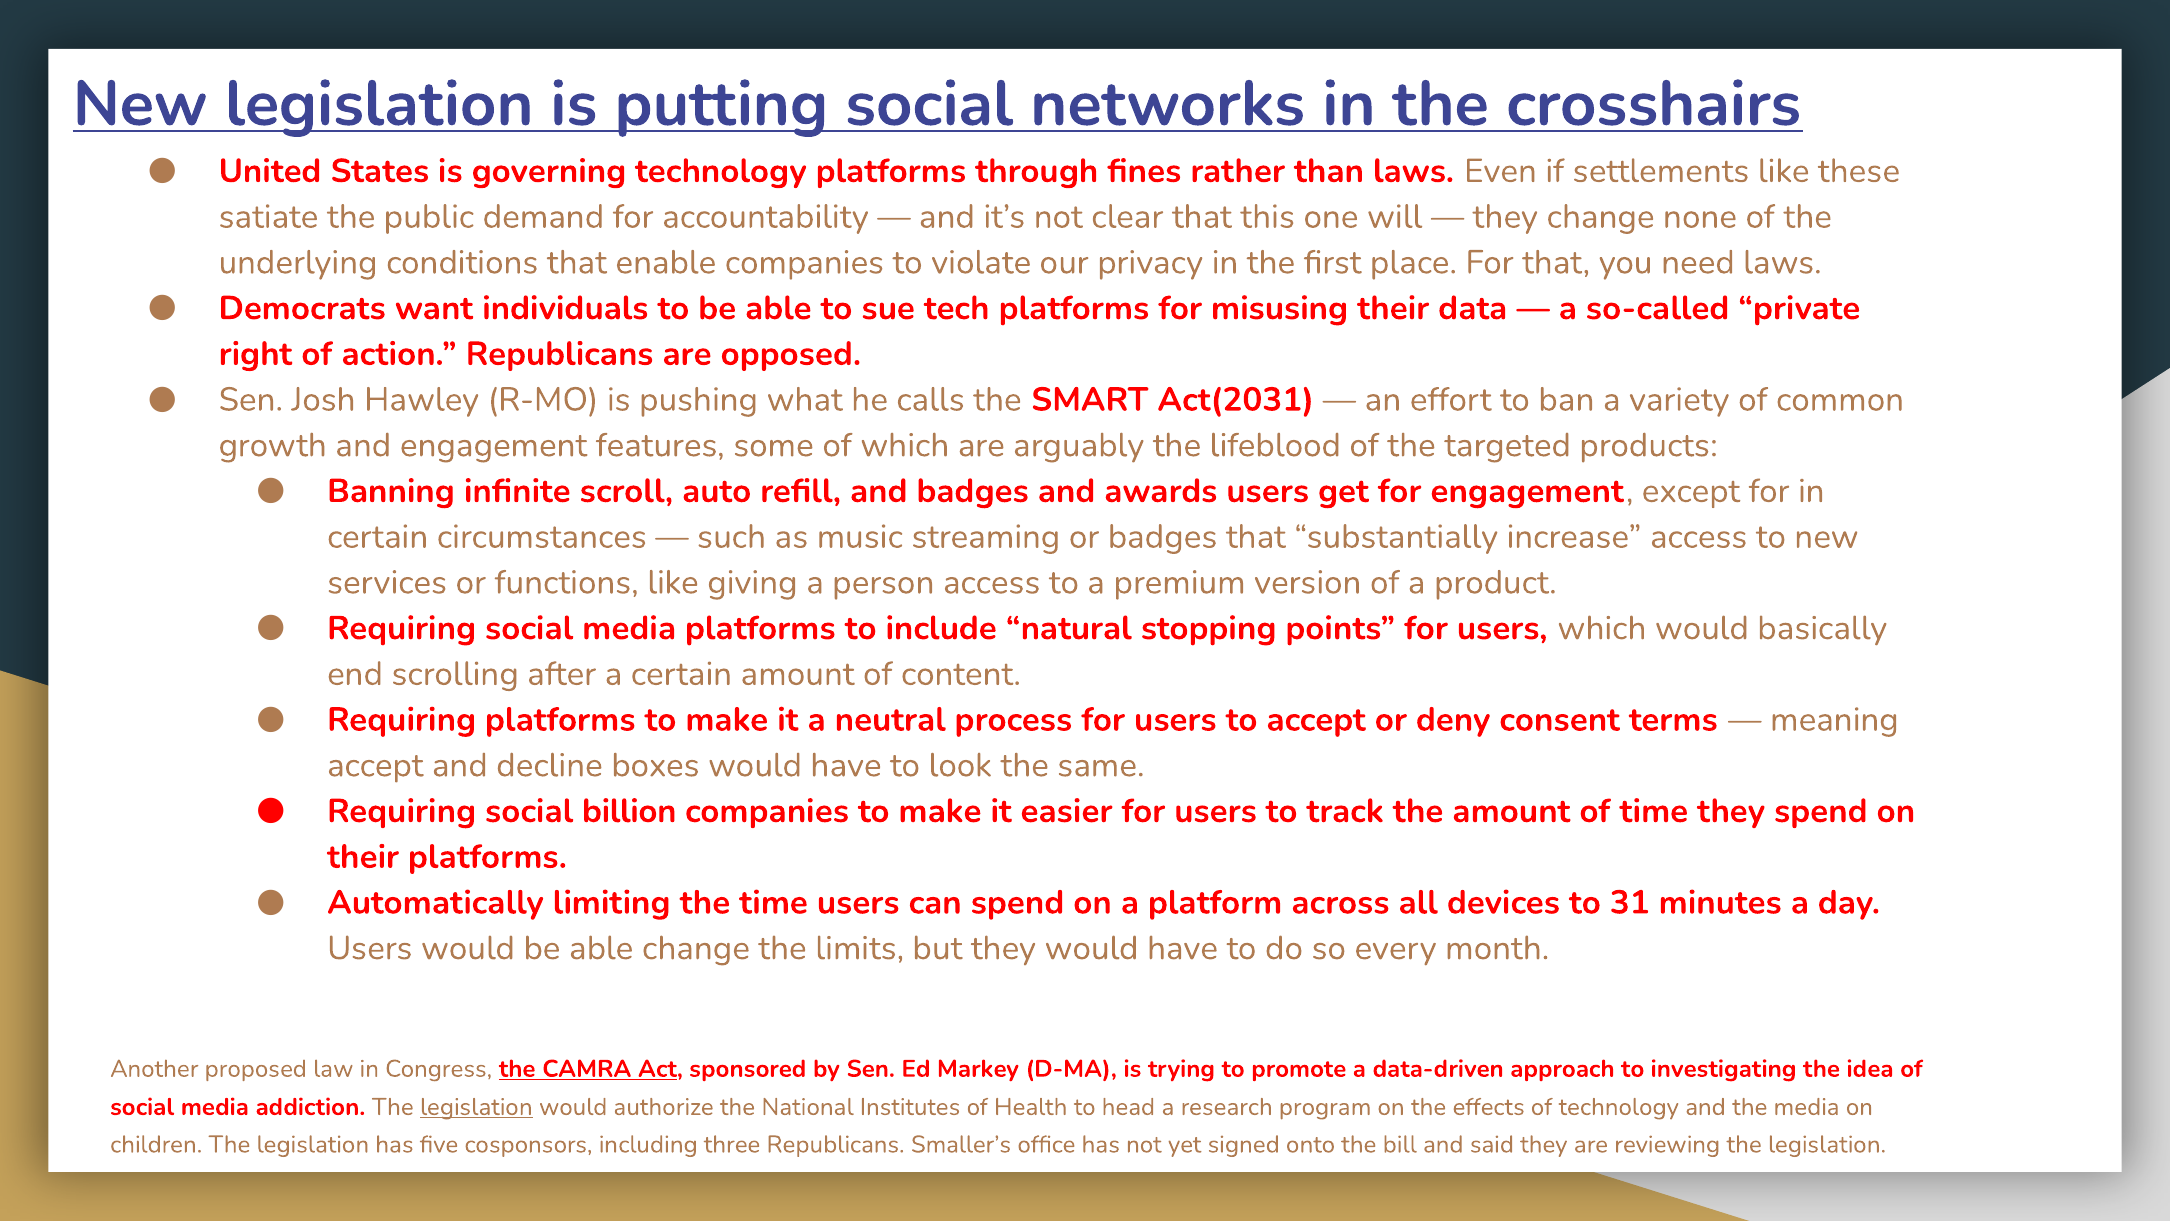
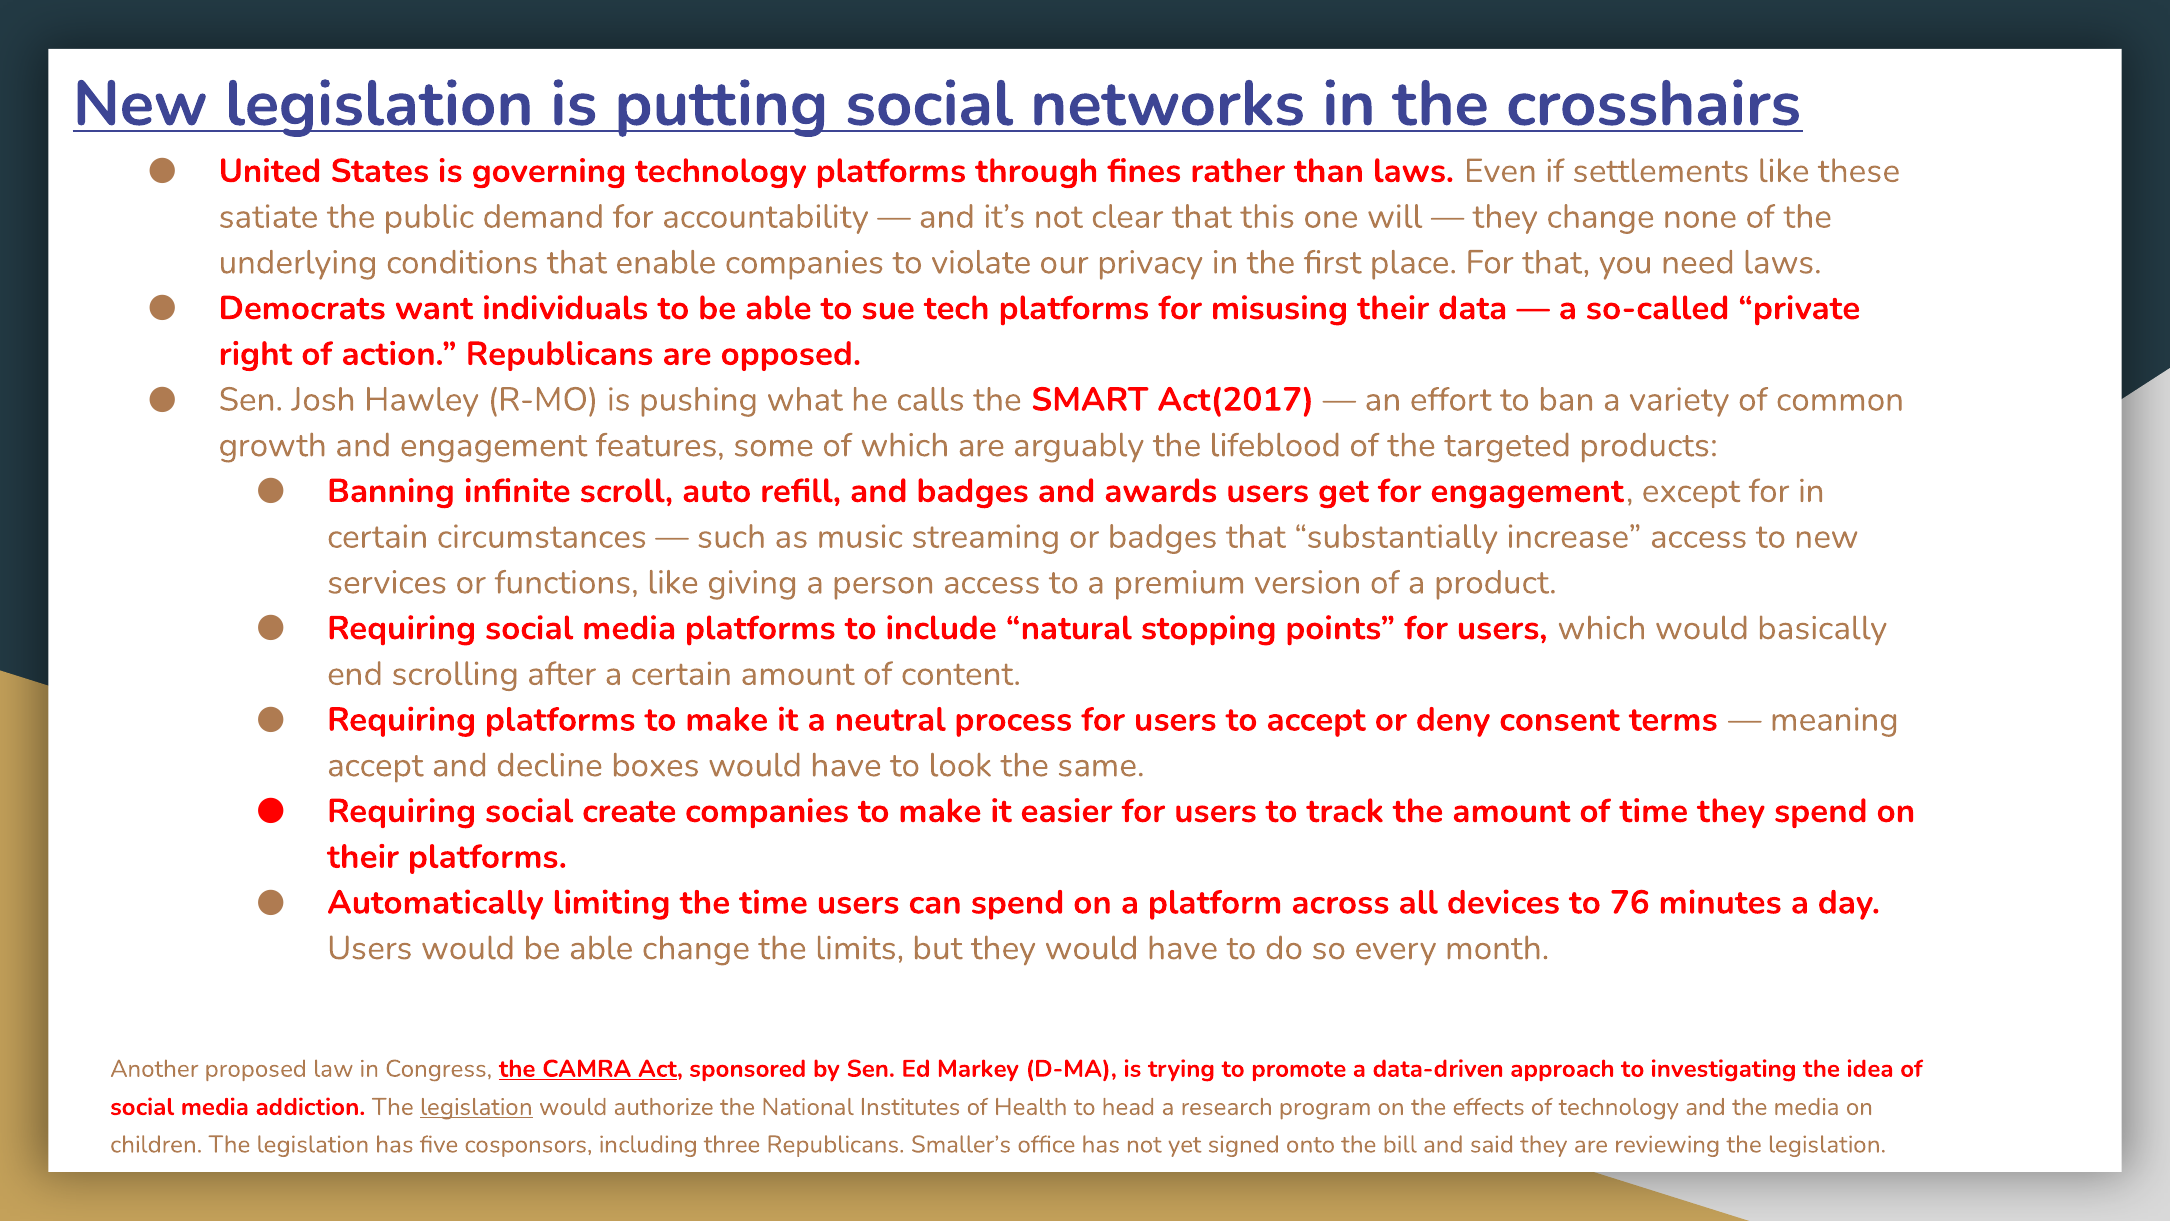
Act(2031: Act(2031 -> Act(2017
billion: billion -> create
31: 31 -> 76
